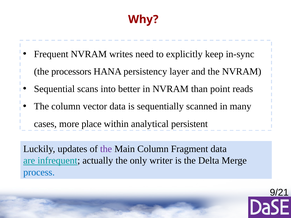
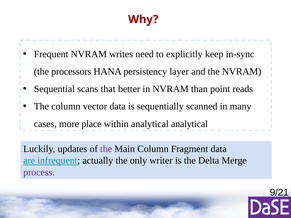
into: into -> that
analytical persistent: persistent -> analytical
process colour: blue -> purple
